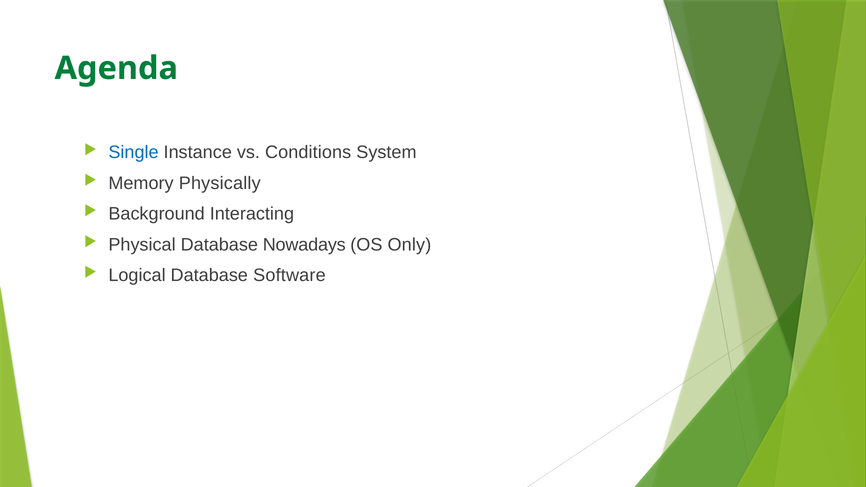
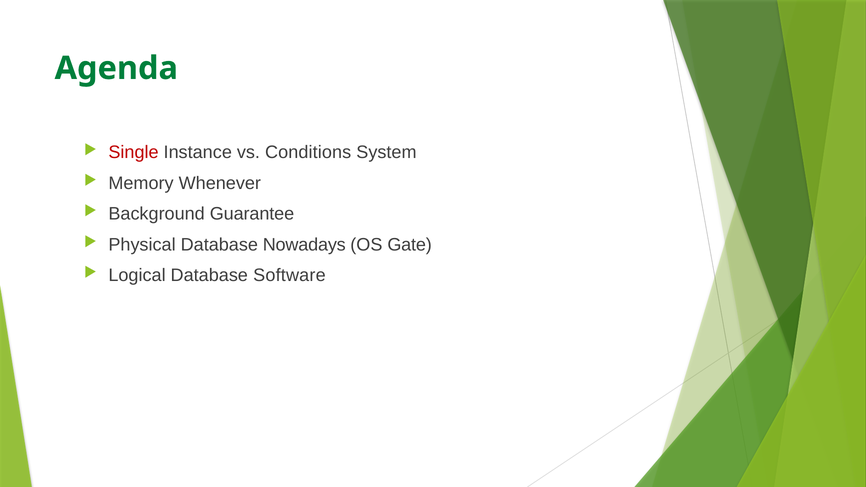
Single colour: blue -> red
Physically: Physically -> Whenever
Interacting: Interacting -> Guarantee
Only: Only -> Gate
